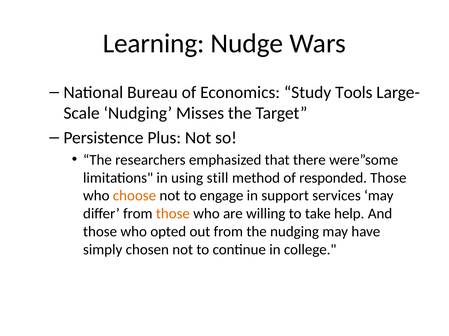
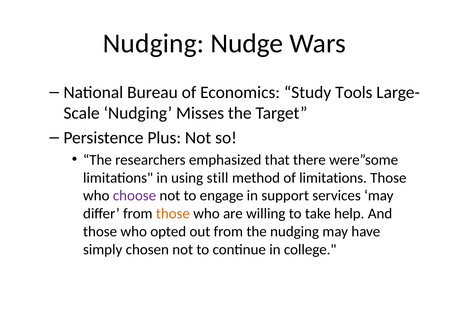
Learning at (154, 43): Learning -> Nudging
of responded: responded -> limitations
choose colour: orange -> purple
